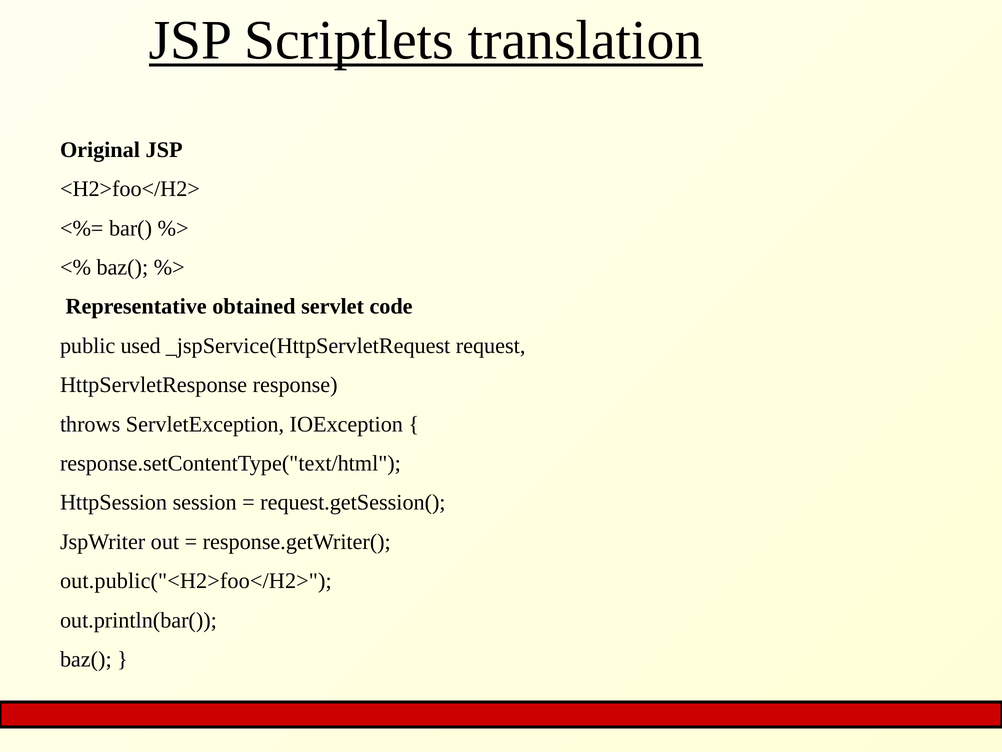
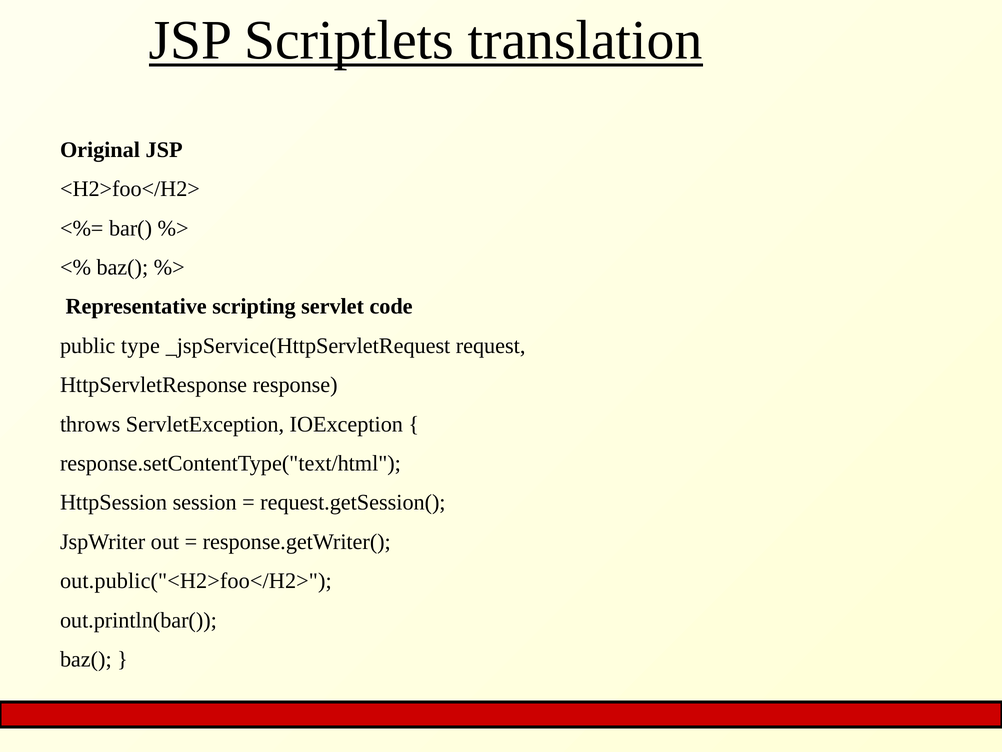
obtained: obtained -> scripting
used: used -> type
